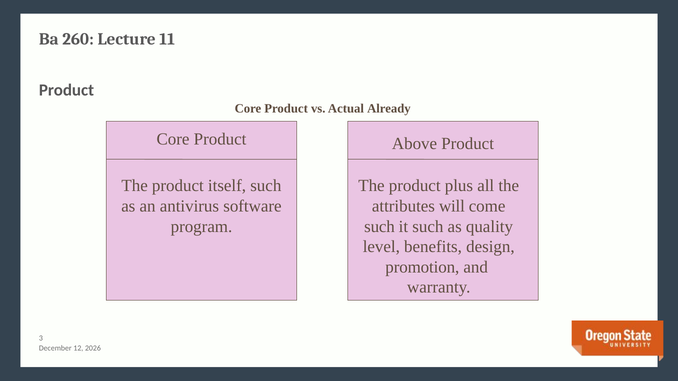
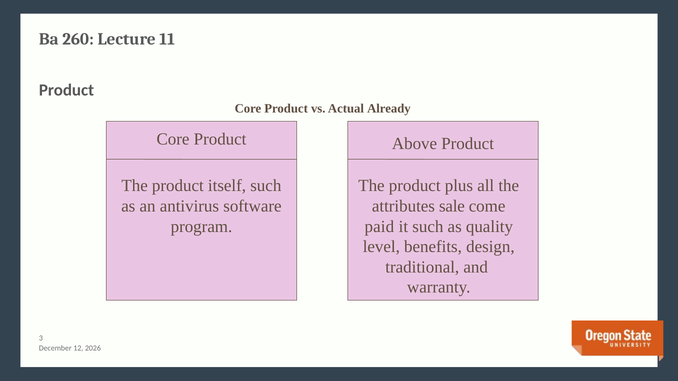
will: will -> sale
such at (380, 227): such -> paid
promotion: promotion -> traditional
